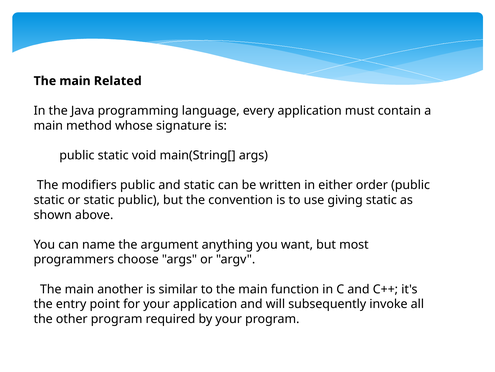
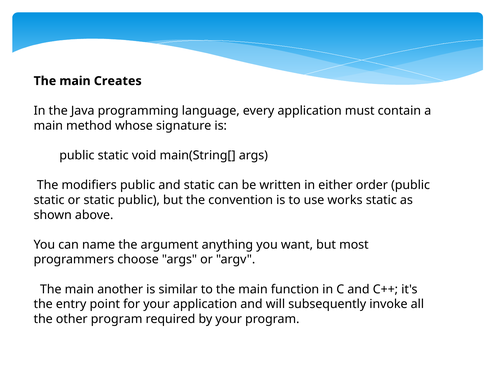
Related: Related -> Creates
giving: giving -> works
